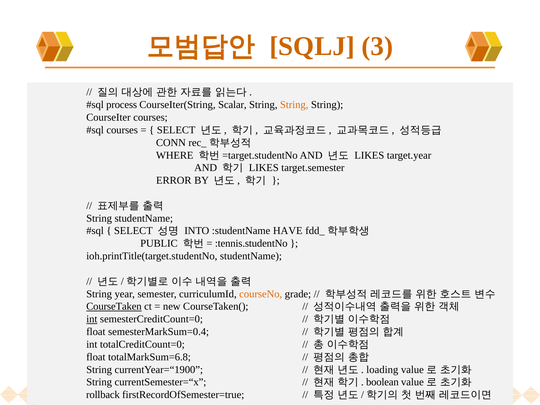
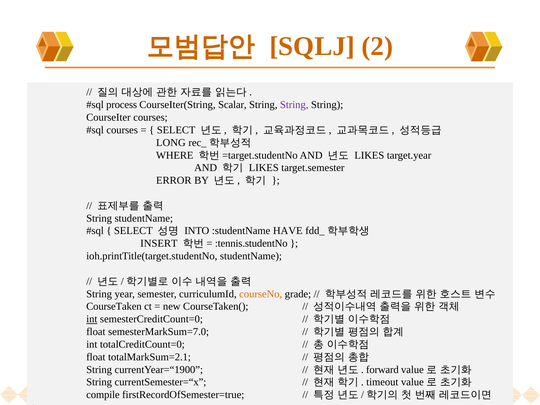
3: 3 -> 2
String at (294, 105) colour: orange -> purple
CONN: CONN -> LONG
PUBLIC: PUBLIC -> INSERT
CourseTaken underline: present -> none
semesterMarkSum=0.4: semesterMarkSum=0.4 -> semesterMarkSum=7.0
totalMarkSum=6.8: totalMarkSum=6.8 -> totalMarkSum=2.1
loading: loading -> forward
boolean: boolean -> timeout
rollback: rollback -> compile
